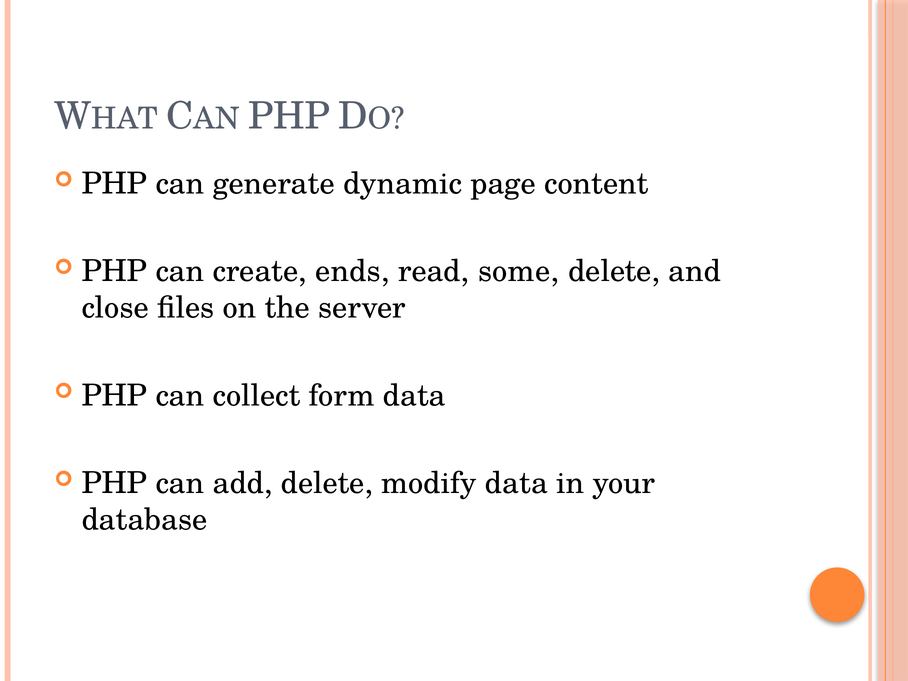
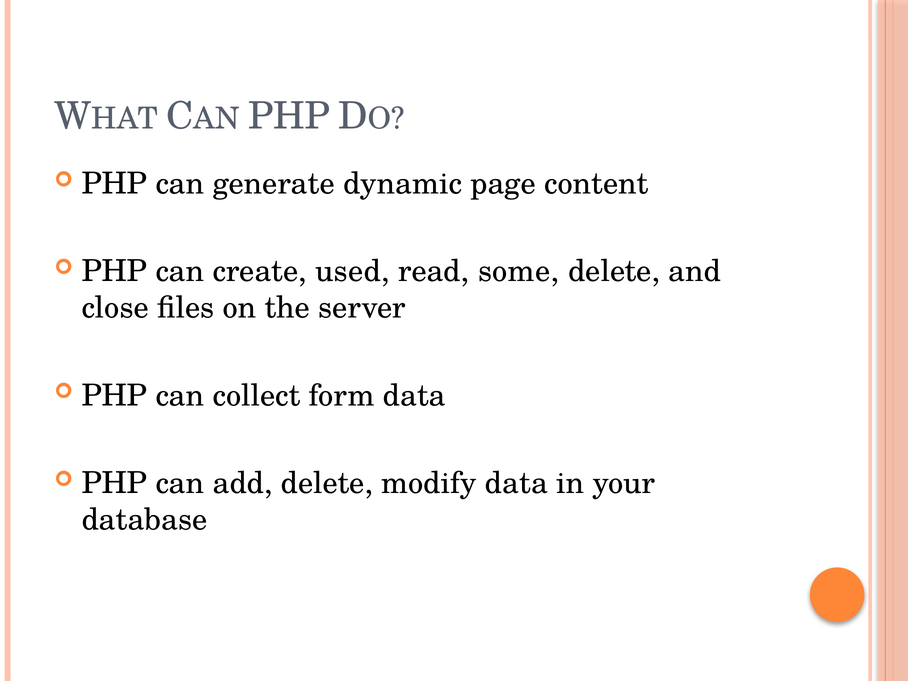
ends: ends -> used
